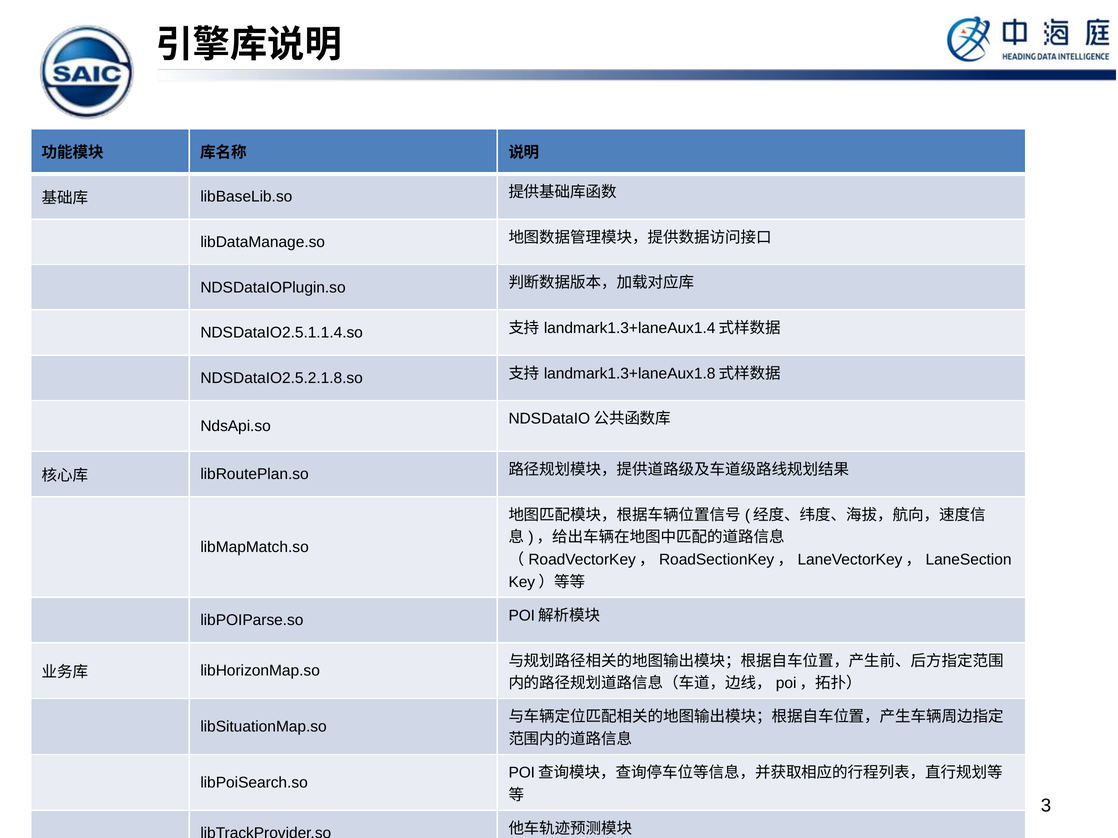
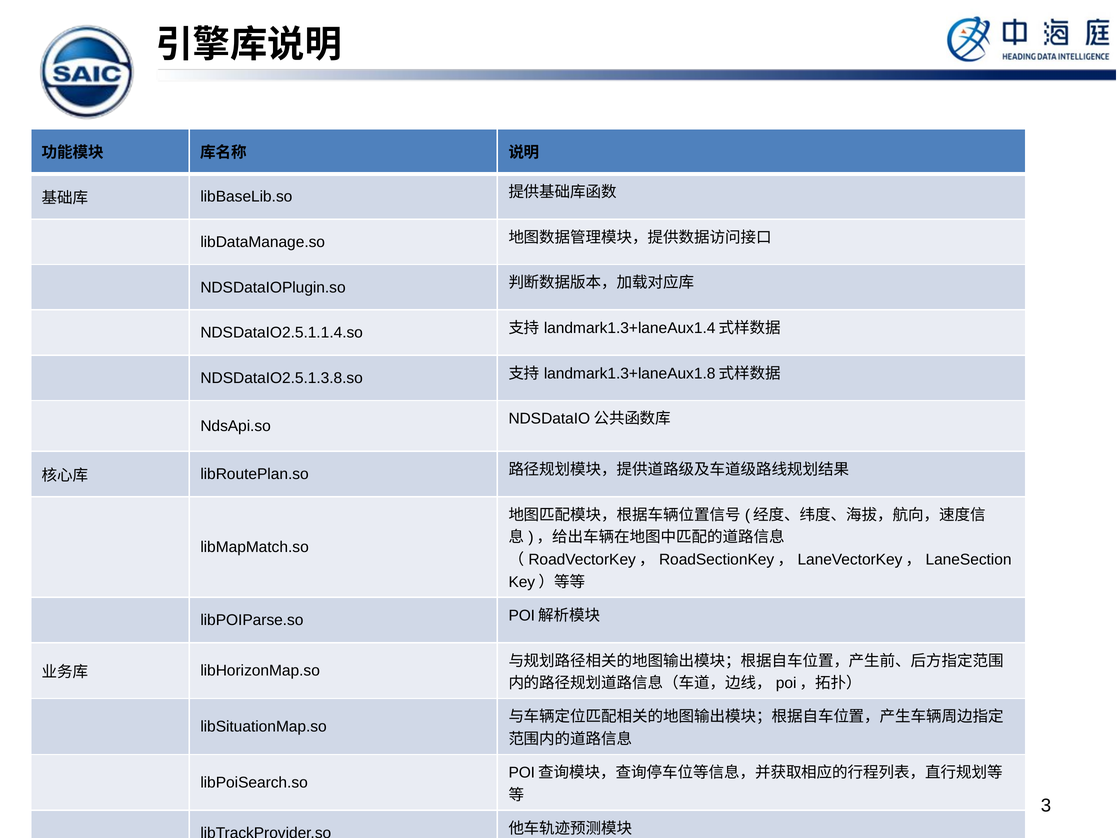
NDSDataIO2.5.2.1.8.so: NDSDataIO2.5.2.1.8.so -> NDSDataIO2.5.1.3.8.so
